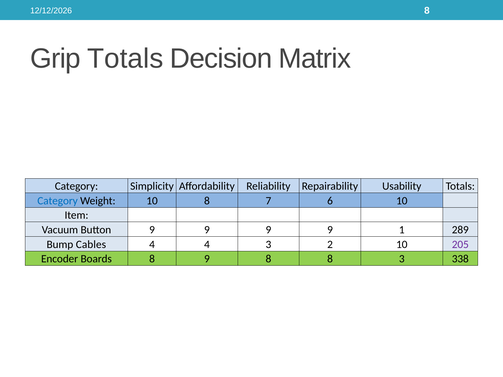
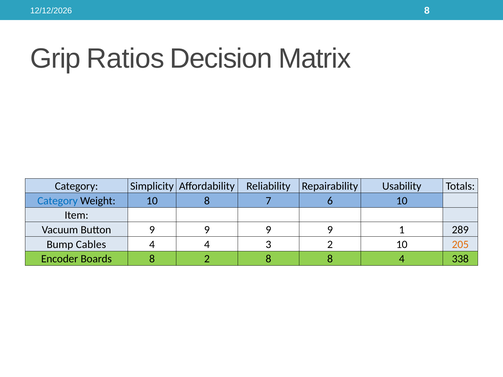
Grip Totals: Totals -> Ratios
205 colour: purple -> orange
8 9: 9 -> 2
8 3: 3 -> 4
